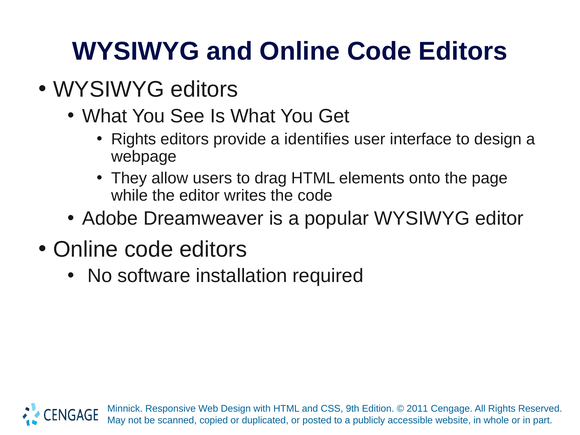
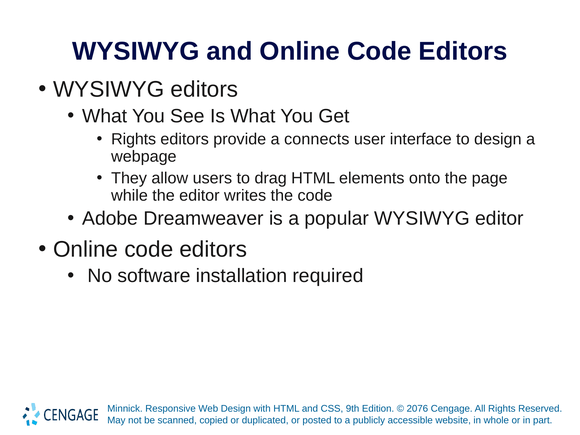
identifies: identifies -> connects
2011: 2011 -> 2076
